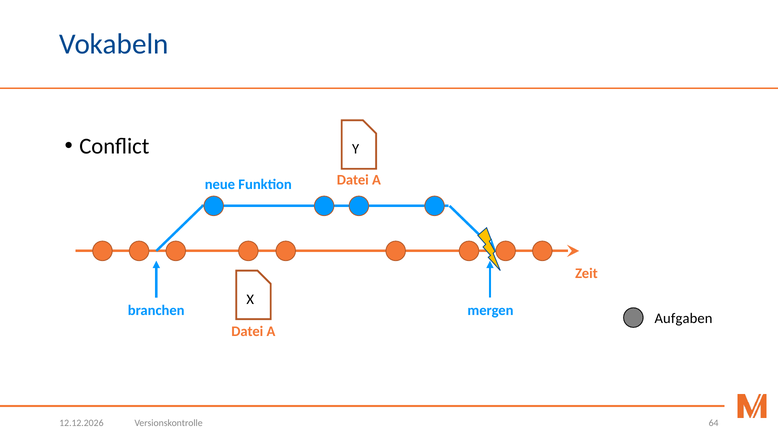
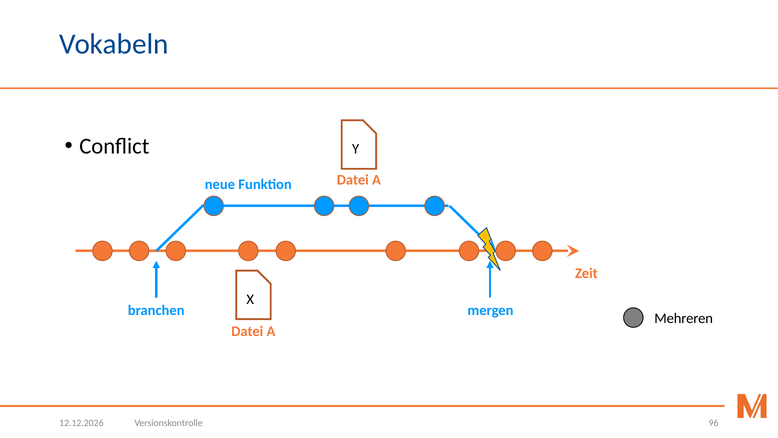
Aufgaben: Aufgaben -> Mehreren
64: 64 -> 96
